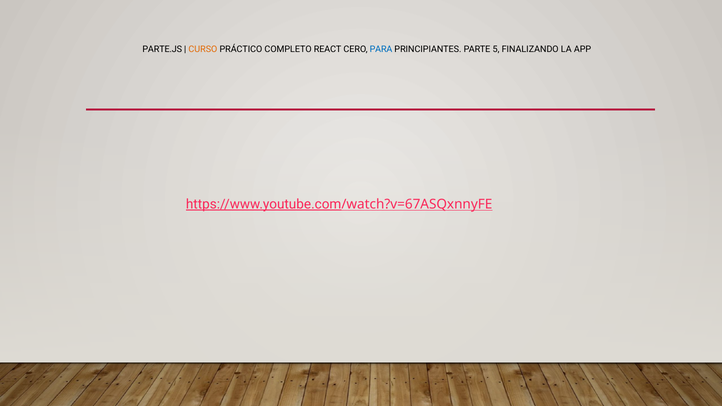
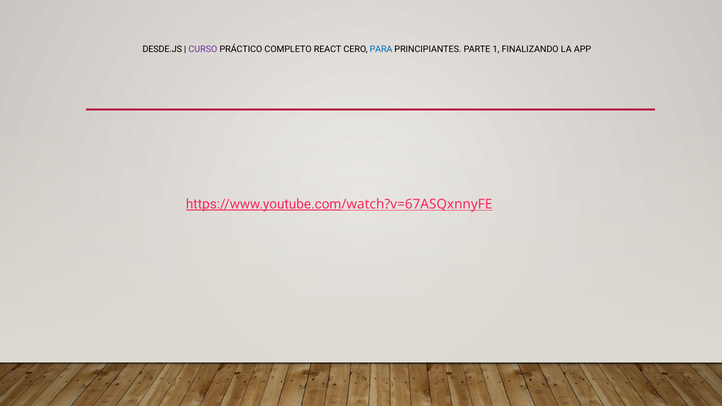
PARTE.JS: PARTE.JS -> DESDE.JS
CURSO colour: orange -> purple
5: 5 -> 1
